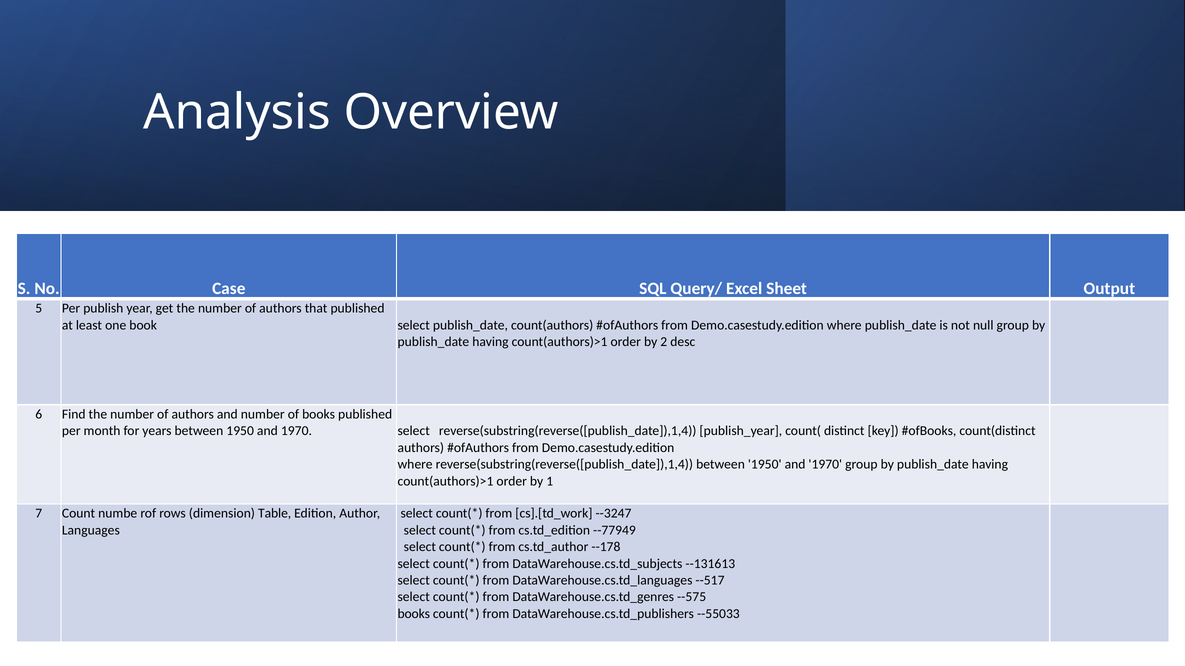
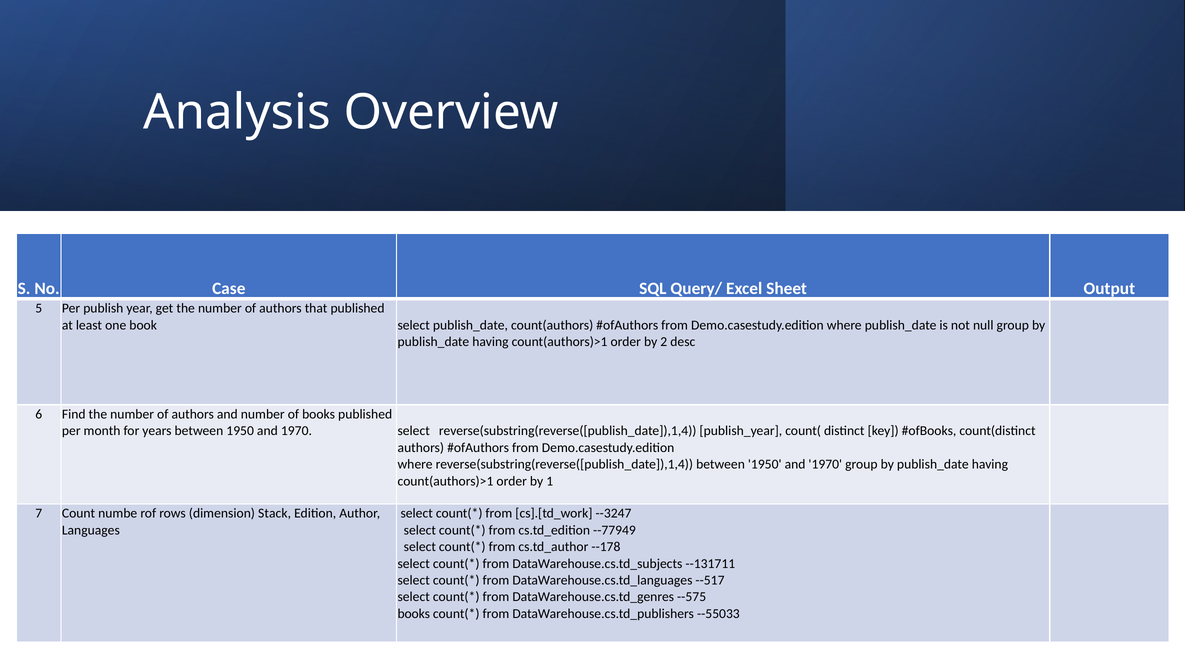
Table: Table -> Stack
--131613: --131613 -> --131711
